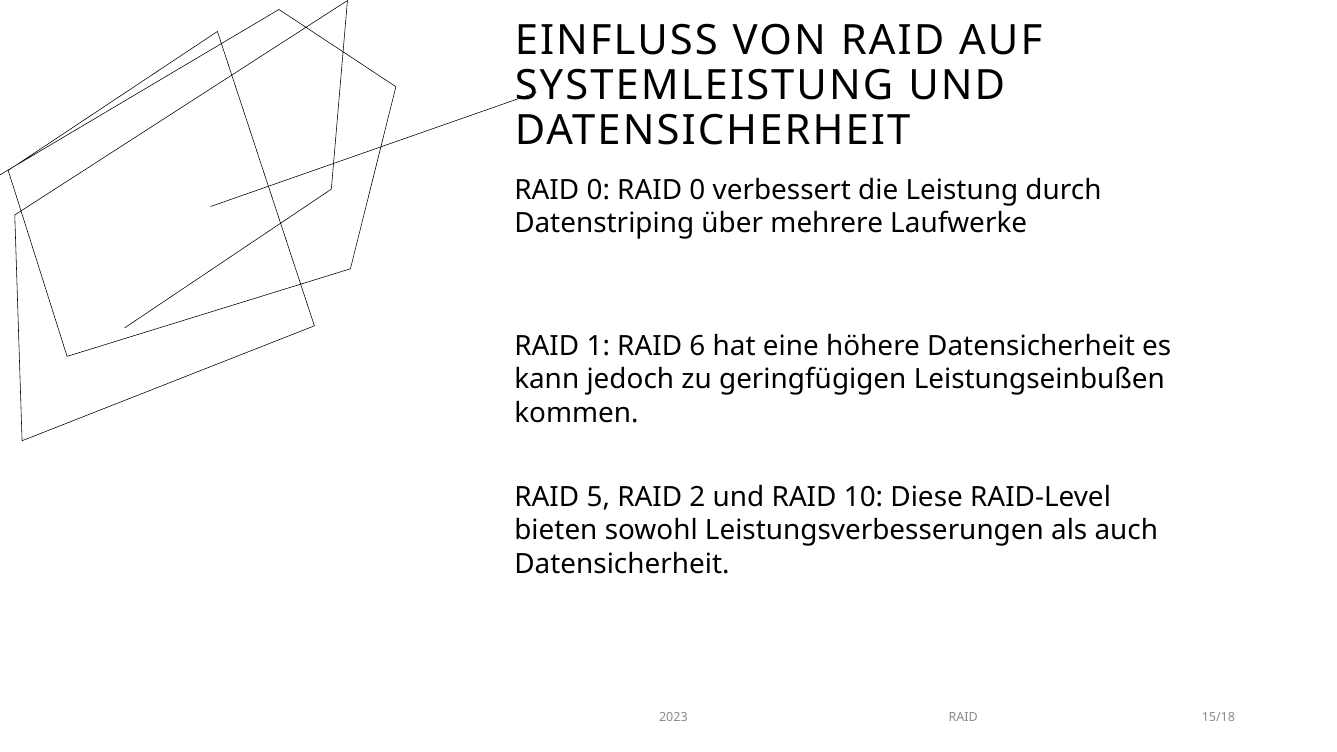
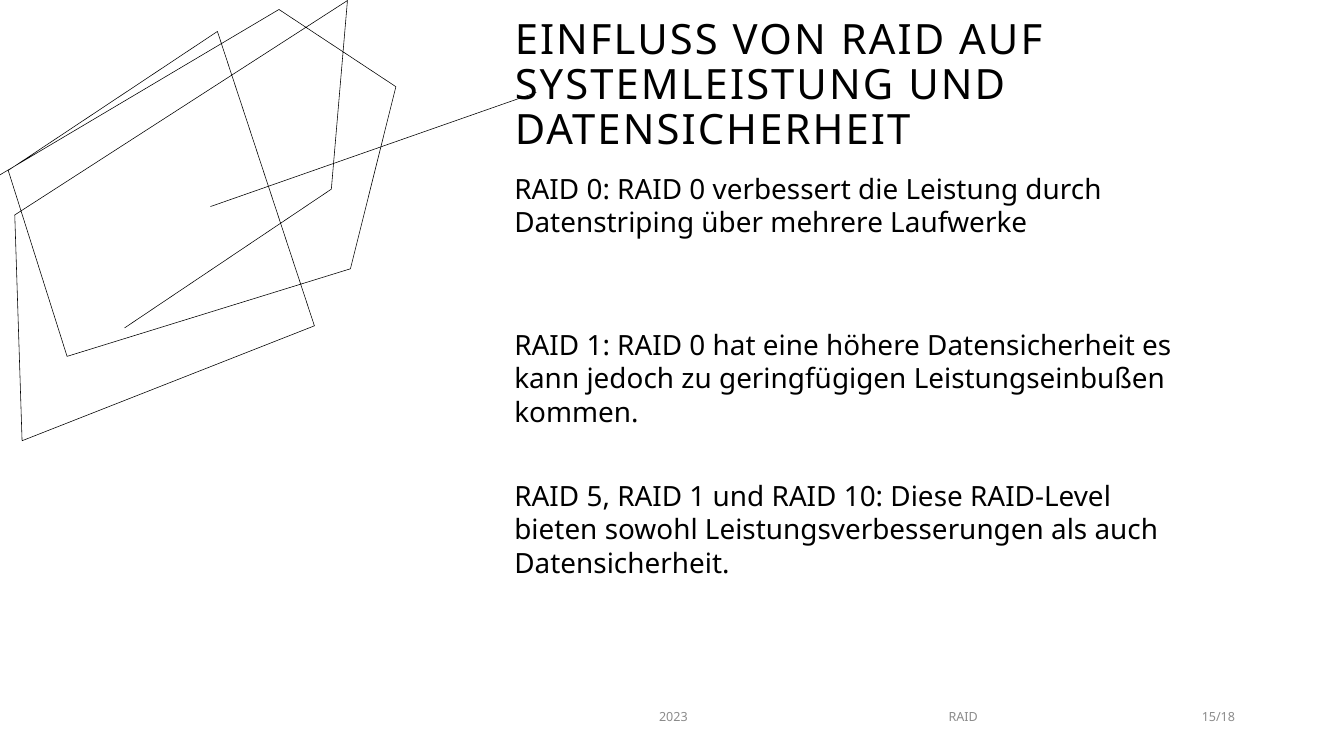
1 RAID 6: 6 -> 0
5 RAID 2: 2 -> 1
